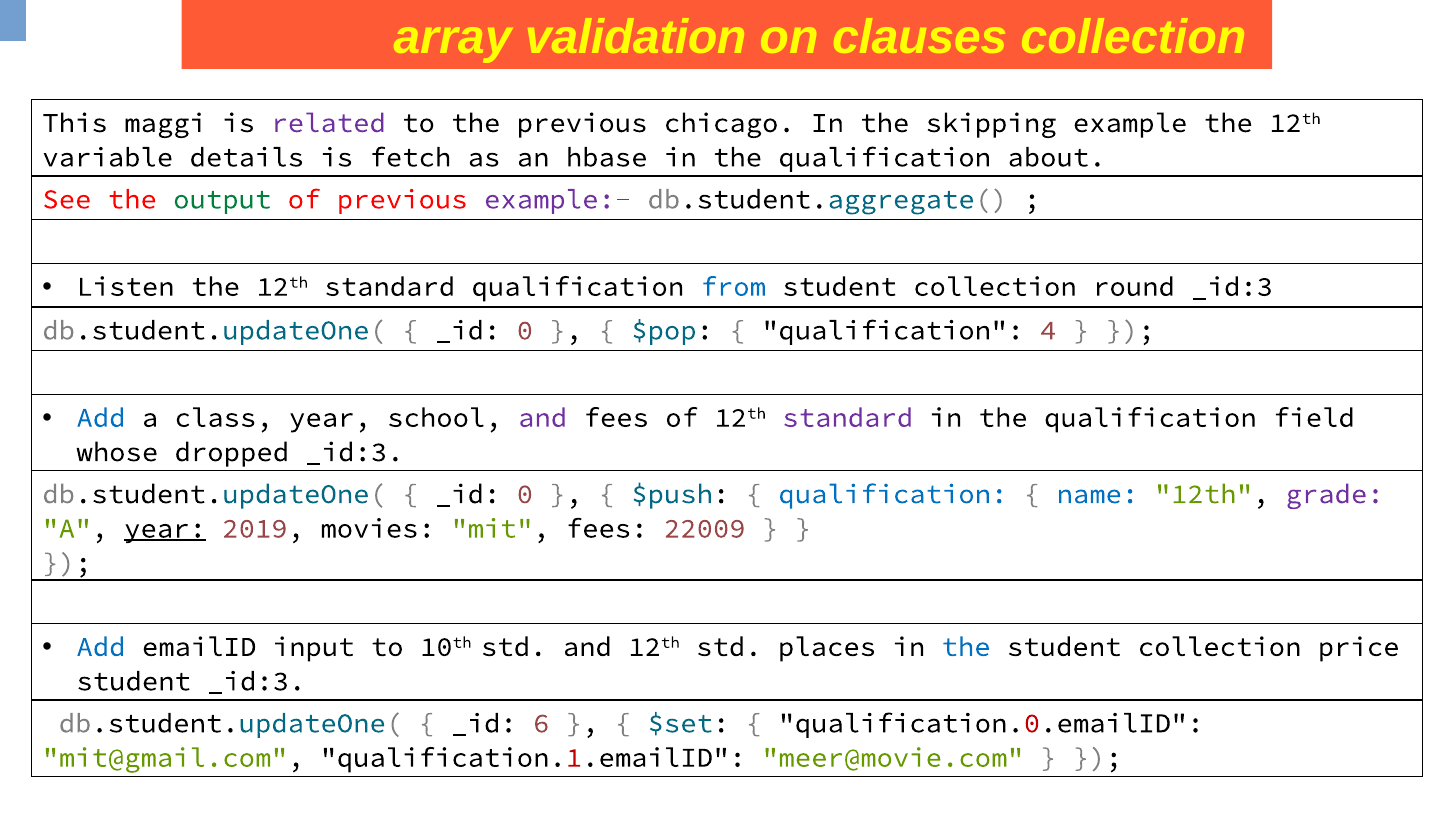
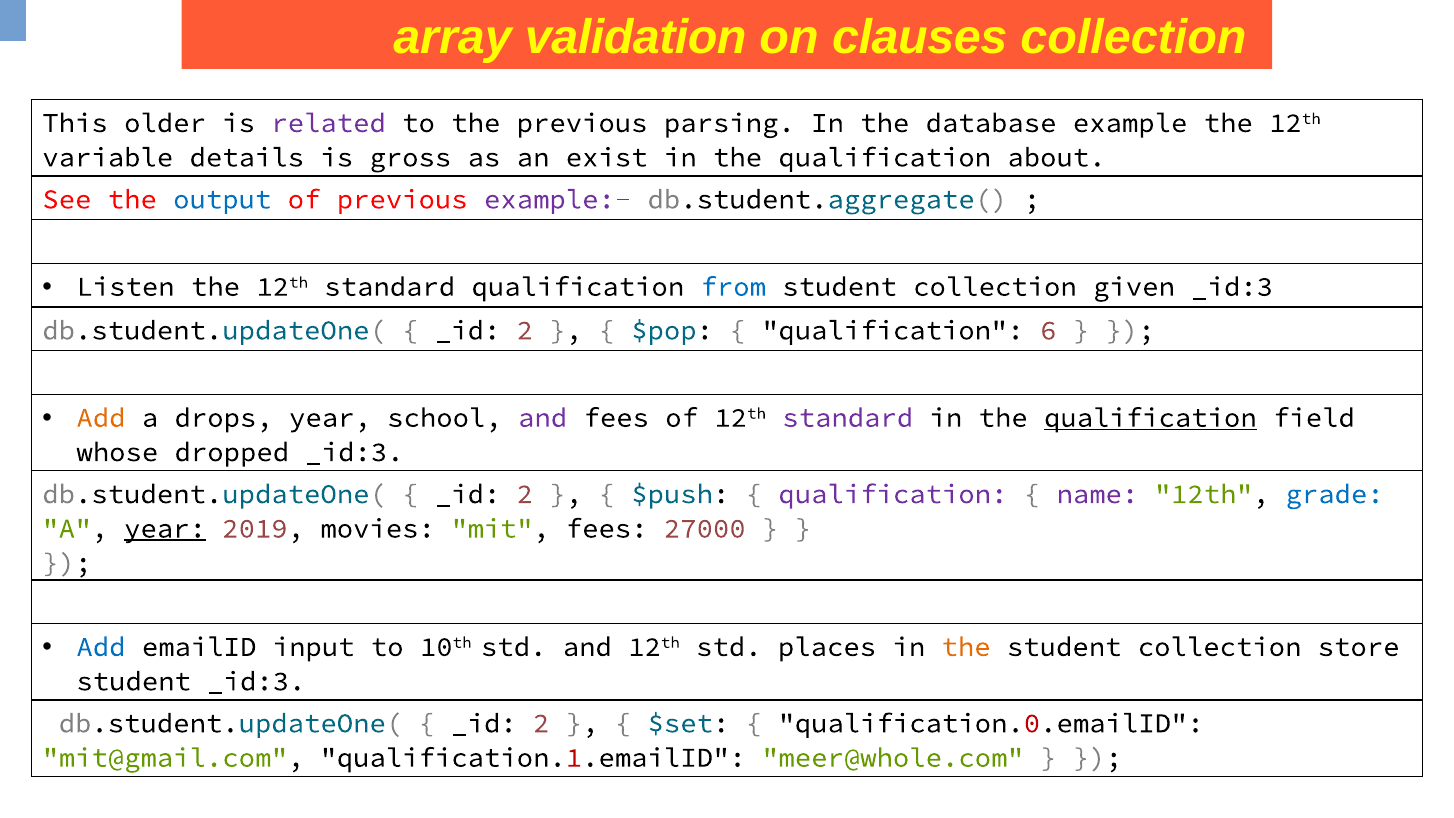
maggi: maggi -> older
chicago: chicago -> parsing
skipping: skipping -> database
fetch: fetch -> gross
hbase: hbase -> exist
output colour: green -> blue
round: round -> given
0 at (525, 330): 0 -> 2
4: 4 -> 6
Add at (101, 418) colour: blue -> orange
class: class -> drops
qualification at (1150, 418) underline: none -> present
0 at (525, 494): 0 -> 2
qualification at (893, 494) colour: blue -> purple
name colour: blue -> purple
grade colour: purple -> blue
22009: 22009 -> 27000
the at (966, 647) colour: blue -> orange
price: price -> store
6 at (541, 723): 6 -> 2
meer@movie.com: meer@movie.com -> meer@whole.com
